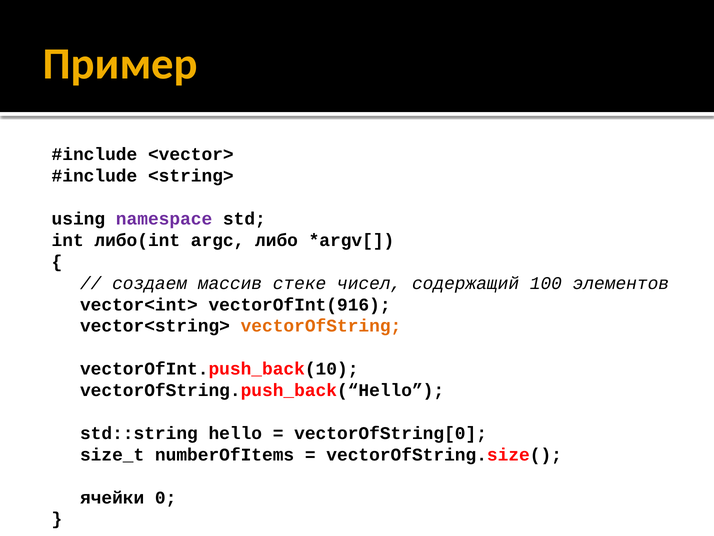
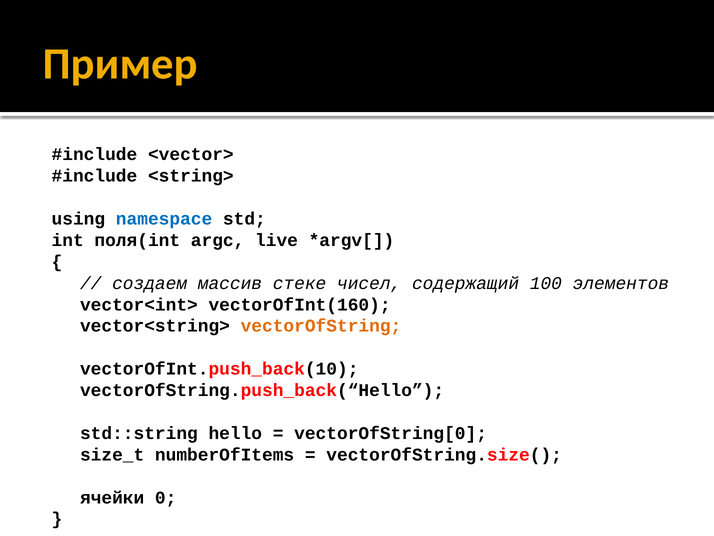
namespace colour: purple -> blue
либо(int: либо(int -> поля(int
либо: либо -> live
vectorOfInt(916: vectorOfInt(916 -> vectorOfInt(160
